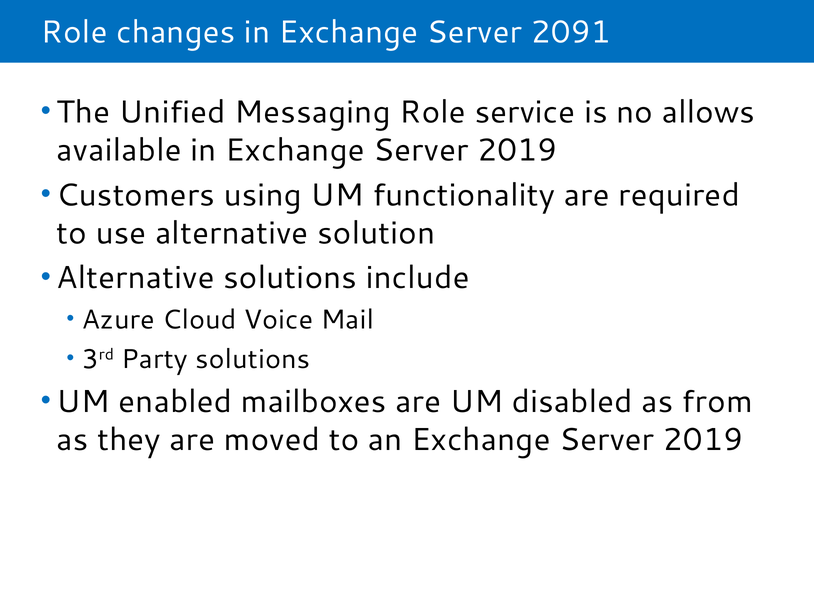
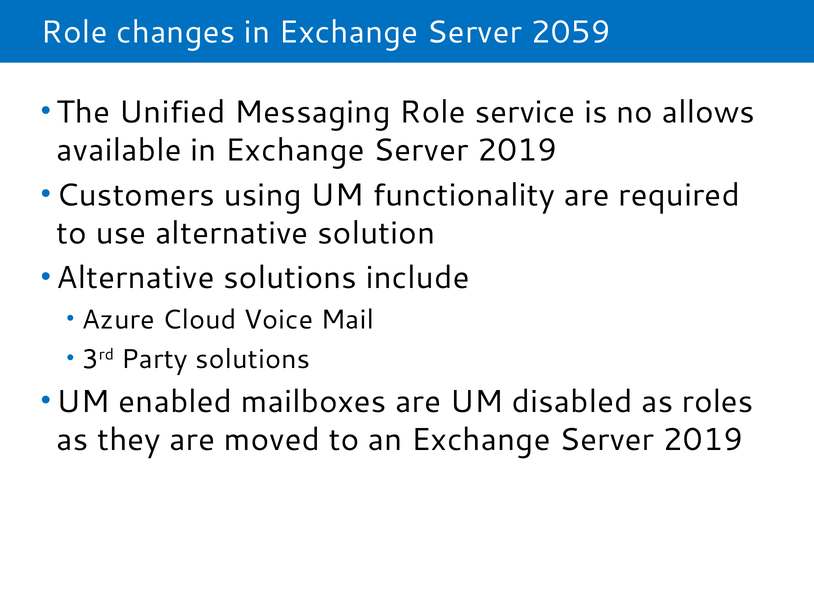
2091: 2091 -> 2059
from: from -> roles
